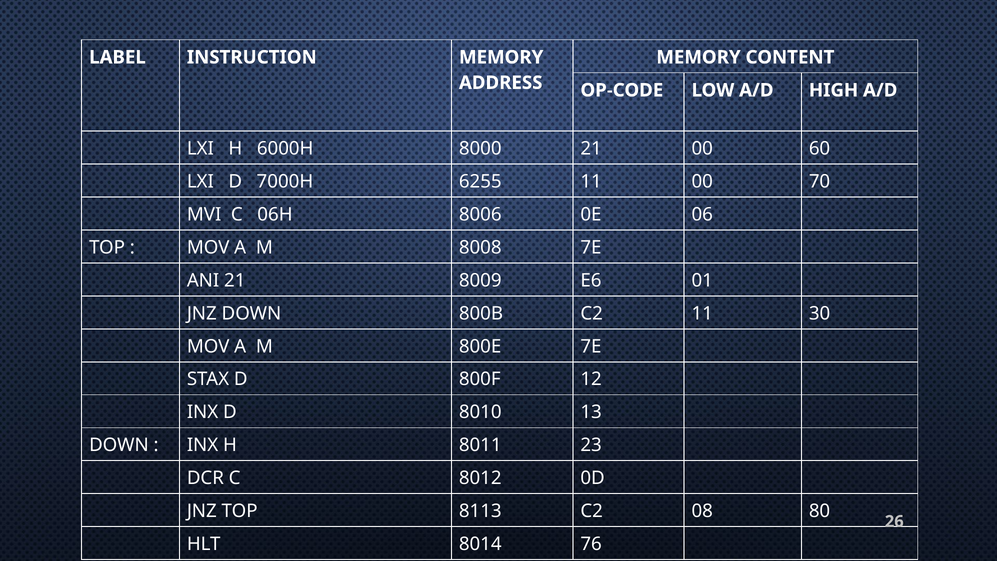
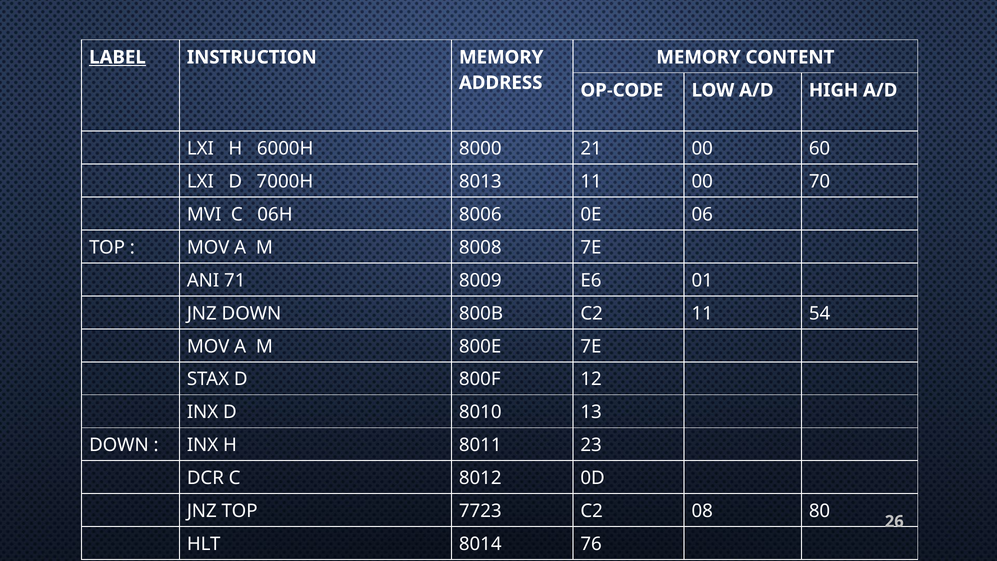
LABEL underline: none -> present
6255: 6255 -> 8013
ANI 21: 21 -> 71
30: 30 -> 54
8113: 8113 -> 7723
